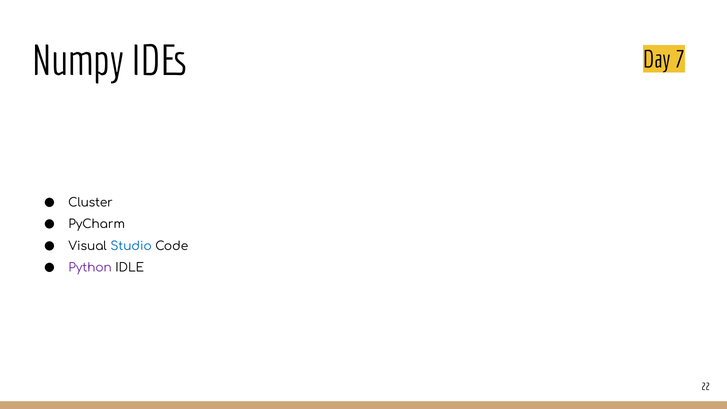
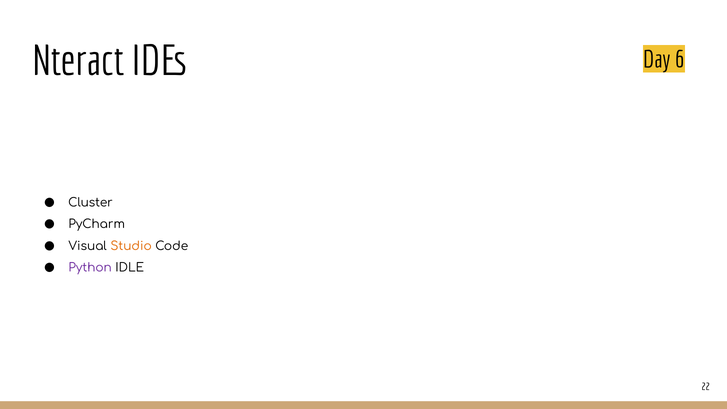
Numpy: Numpy -> Nteract
7: 7 -> 6
Studio colour: blue -> orange
